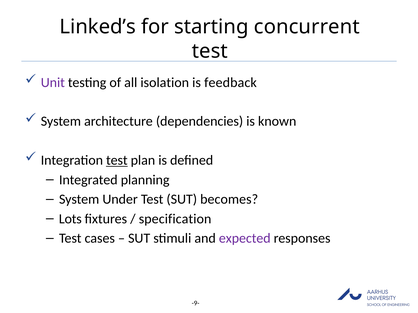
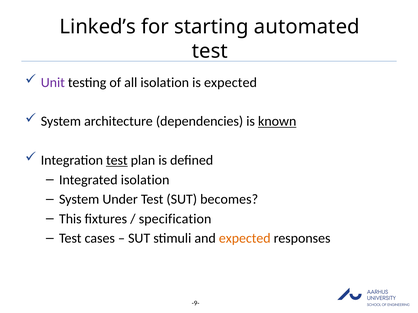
concurrent: concurrent -> automated
is feedback: feedback -> expected
known underline: none -> present
Integrated planning: planning -> isolation
Lots: Lots -> This
expected at (245, 239) colour: purple -> orange
